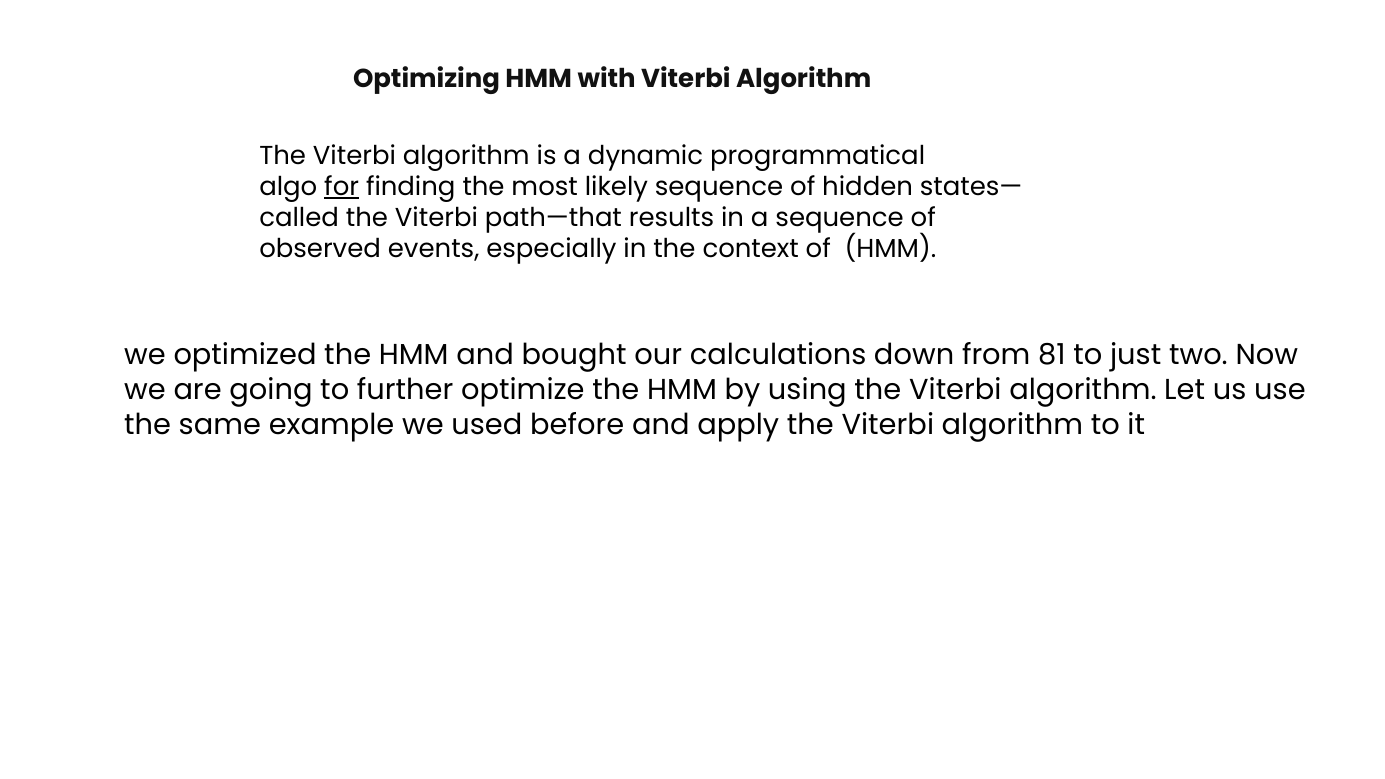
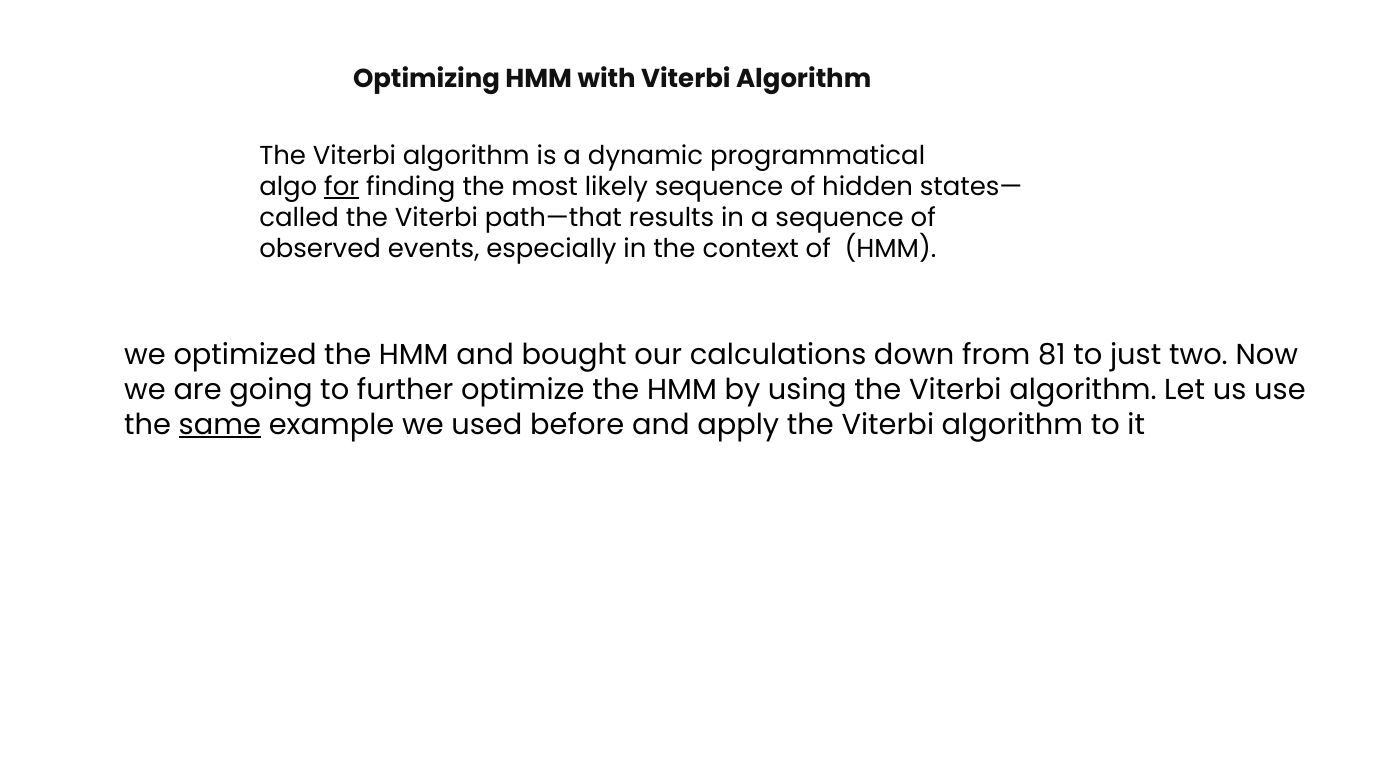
same underline: none -> present
